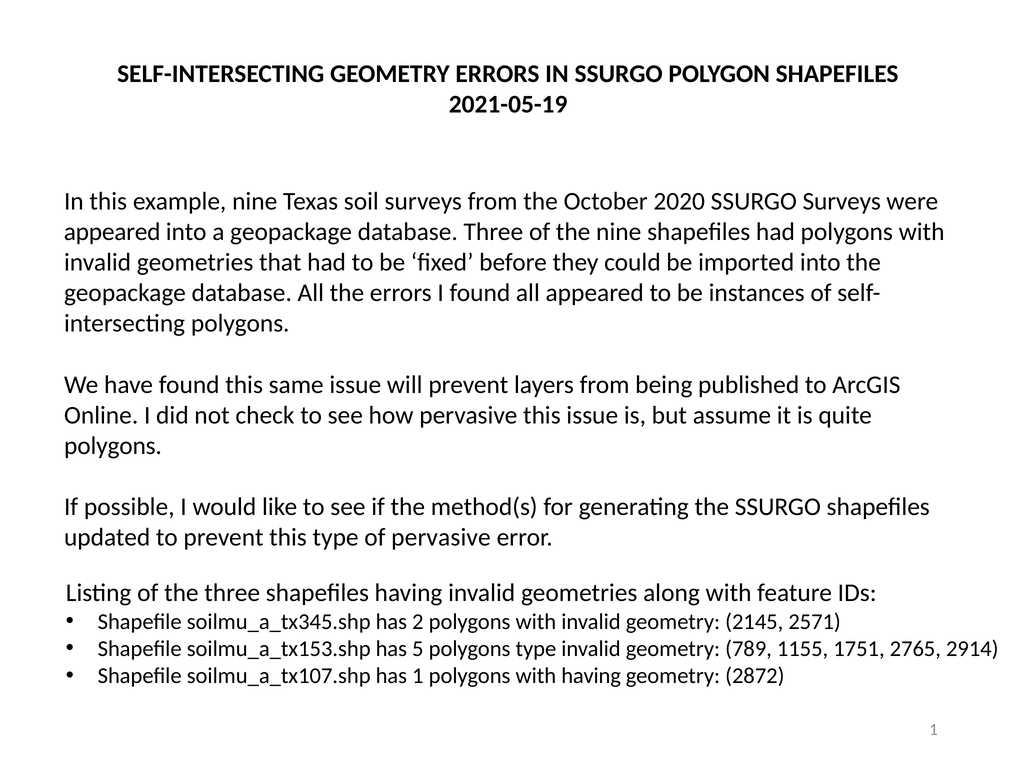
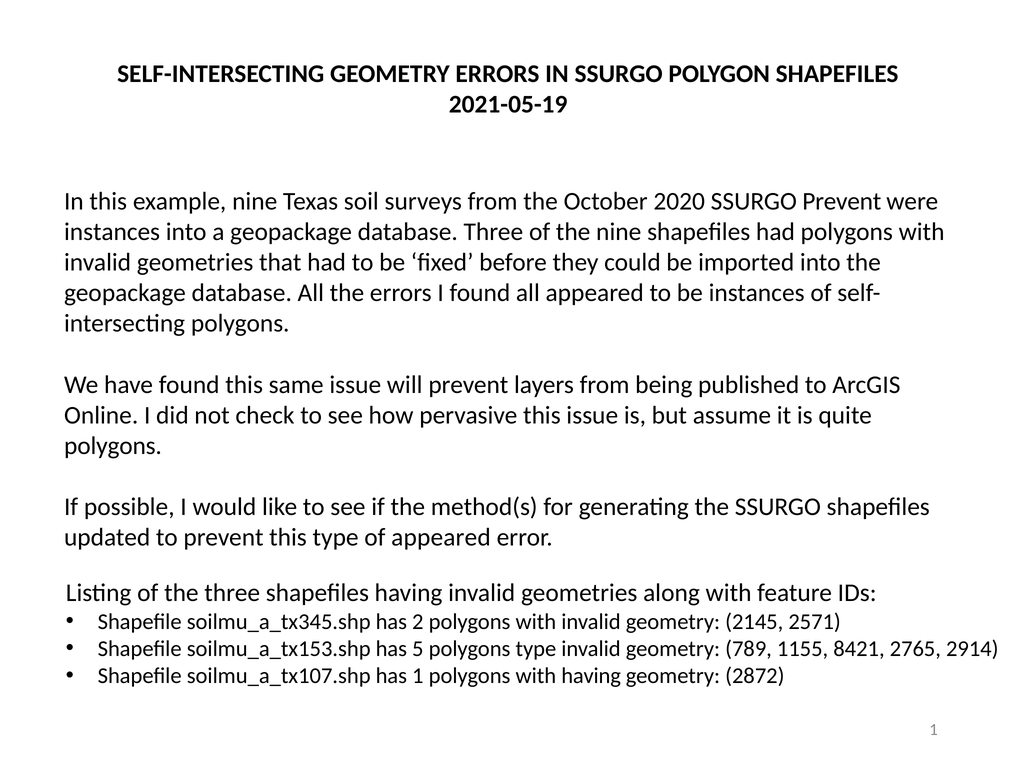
SSURGO Surveys: Surveys -> Prevent
appeared at (112, 232): appeared -> instances
of pervasive: pervasive -> appeared
1751: 1751 -> 8421
